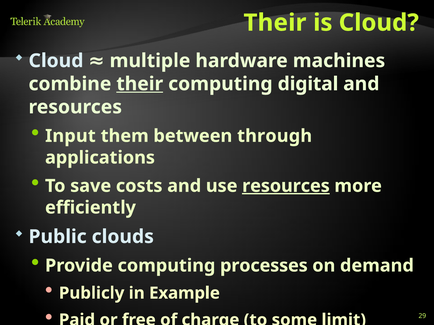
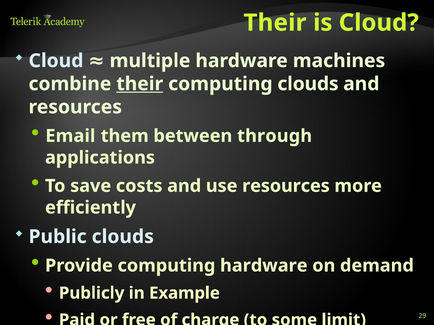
computing digital: digital -> clouds
Input: Input -> Email
resources at (286, 186) underline: present -> none
computing processes: processes -> hardware
